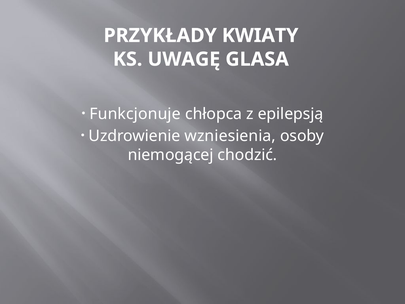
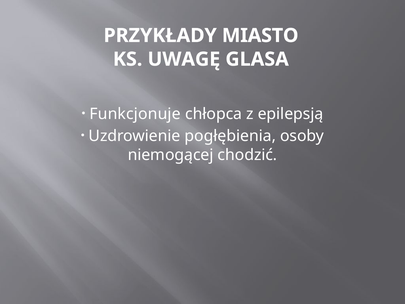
KWIATY: KWIATY -> MIASTO
wzniesienia: wzniesienia -> pogłębienia
